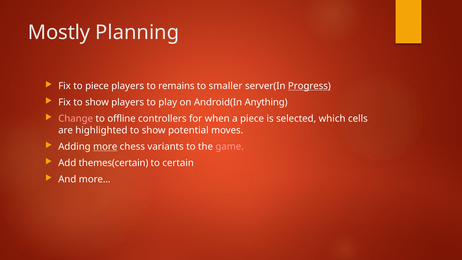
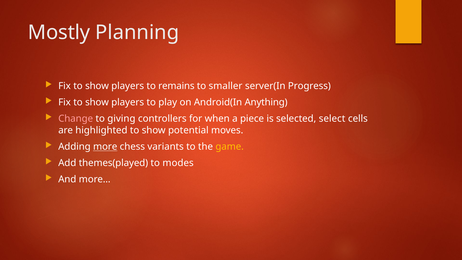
piece at (97, 86): piece -> show
Progress underline: present -> none
offline: offline -> giving
which: which -> select
game colour: pink -> yellow
themes(certain: themes(certain -> themes(played
certain: certain -> modes
